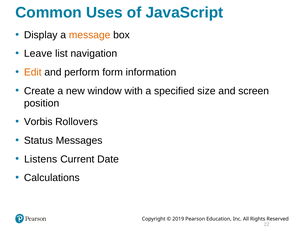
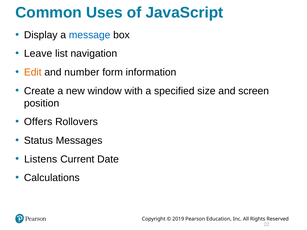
message colour: orange -> blue
perform: perform -> number
Vorbis: Vorbis -> Offers
